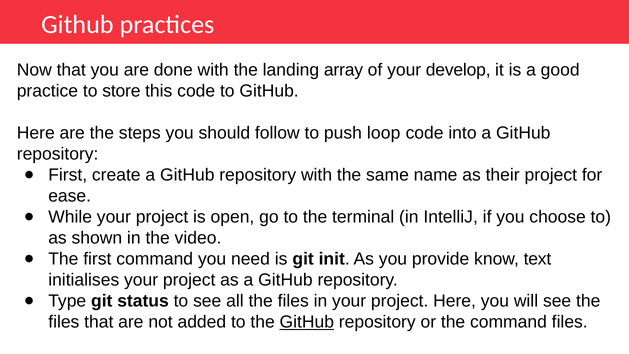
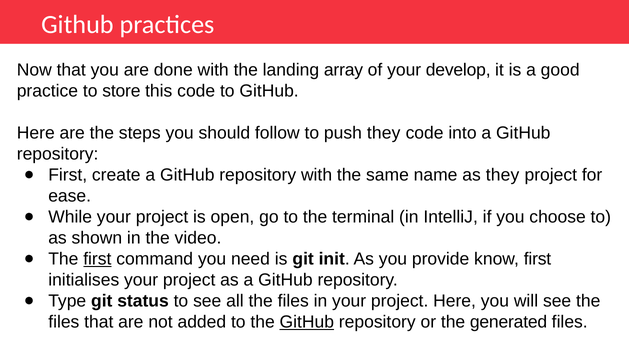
push loop: loop -> they
as their: their -> they
first at (97, 259) underline: none -> present
know text: text -> first
the command: command -> generated
